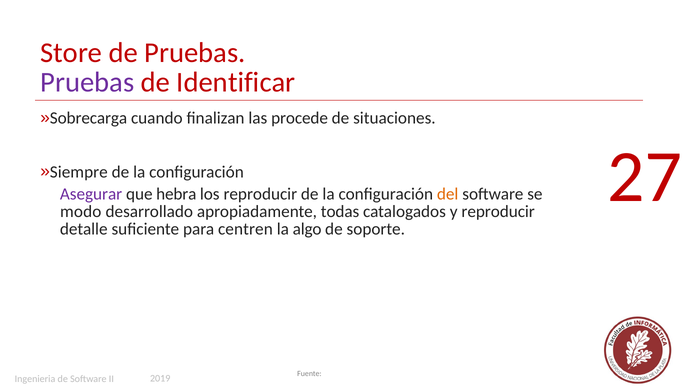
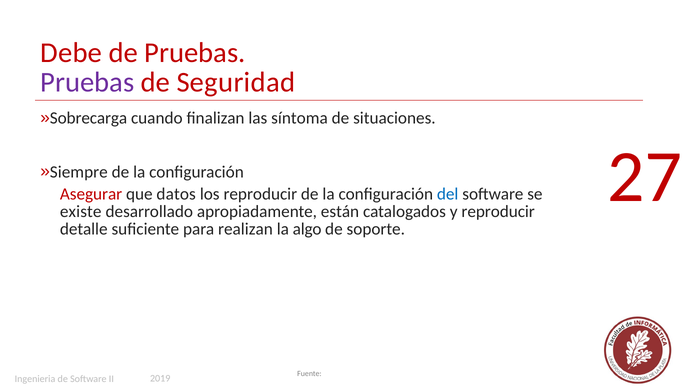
Store: Store -> Debe
Identificar: Identificar -> Seguridad
procede: procede -> síntoma
Asegurar colour: purple -> red
hebra: hebra -> datos
del colour: orange -> blue
modo: modo -> existe
todas: todas -> están
centren: centren -> realizan
